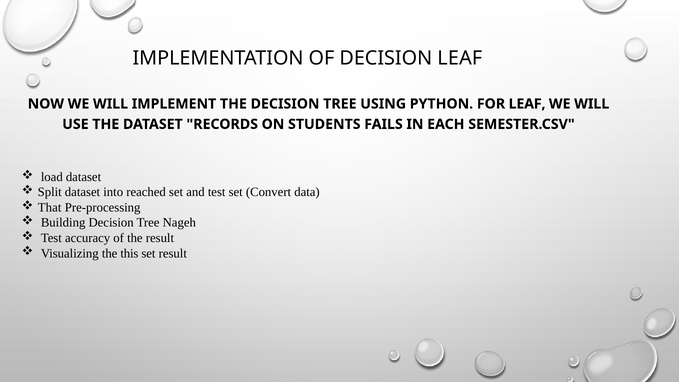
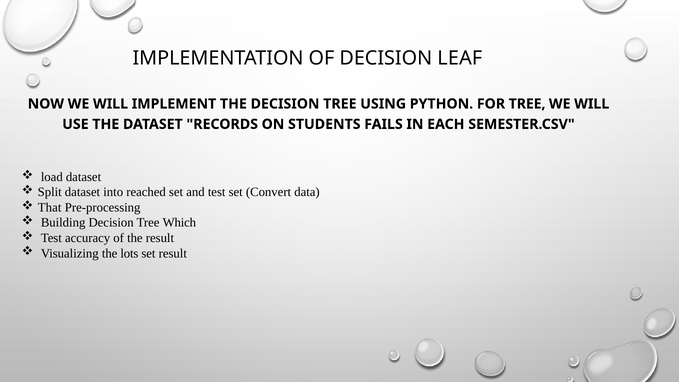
FOR LEAF: LEAF -> TREE
Nageh: Nageh -> Which
this: this -> lots
